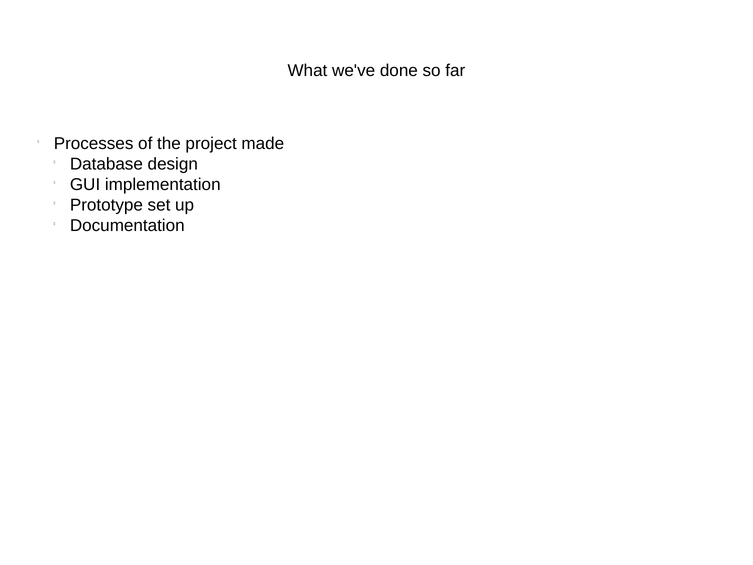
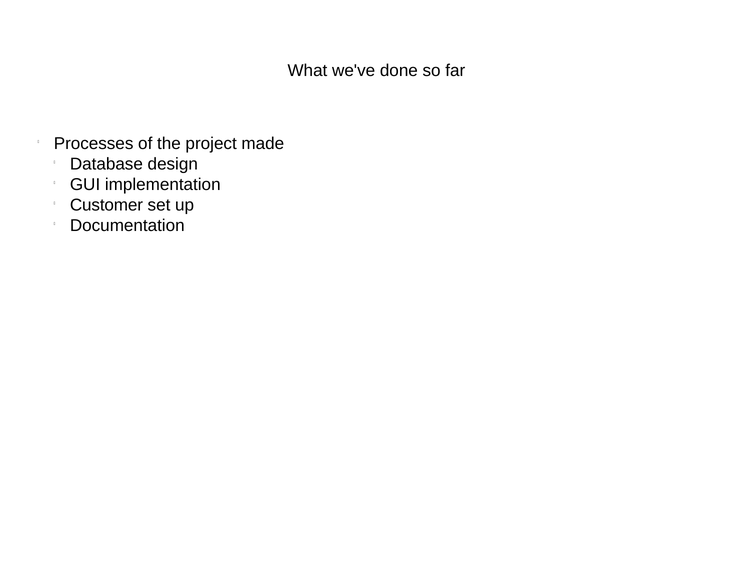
Prototype: Prototype -> Customer
